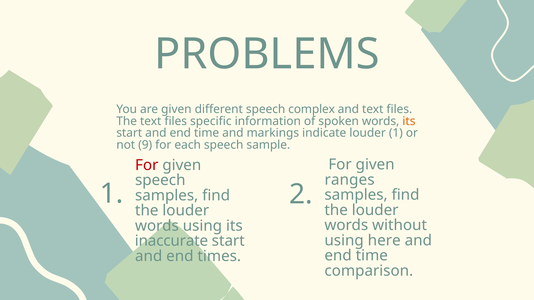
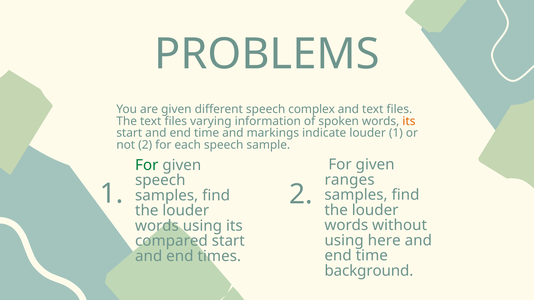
specific: specific -> varying
not 9: 9 -> 2
For at (147, 165) colour: red -> green
inaccurate: inaccurate -> compared
comparison: comparison -> background
